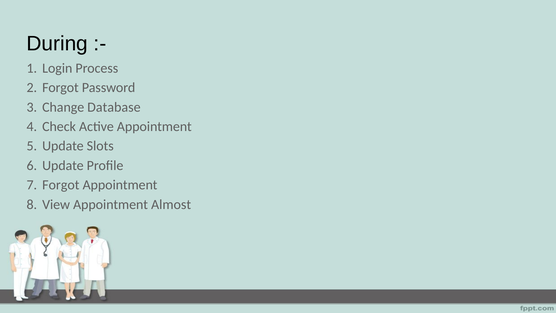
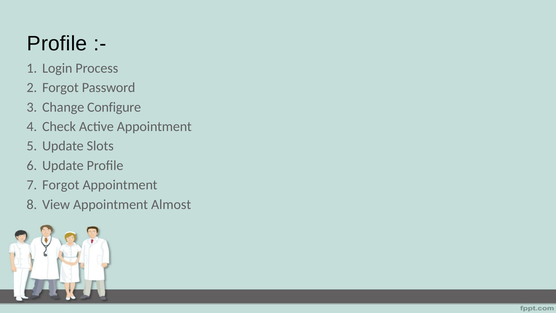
During at (57, 44): During -> Profile
Database: Database -> Configure
